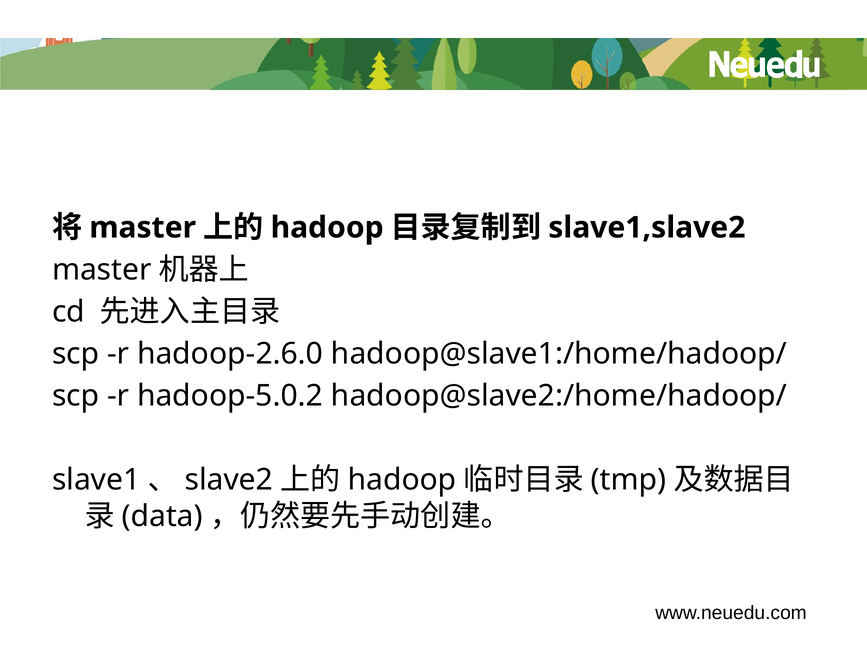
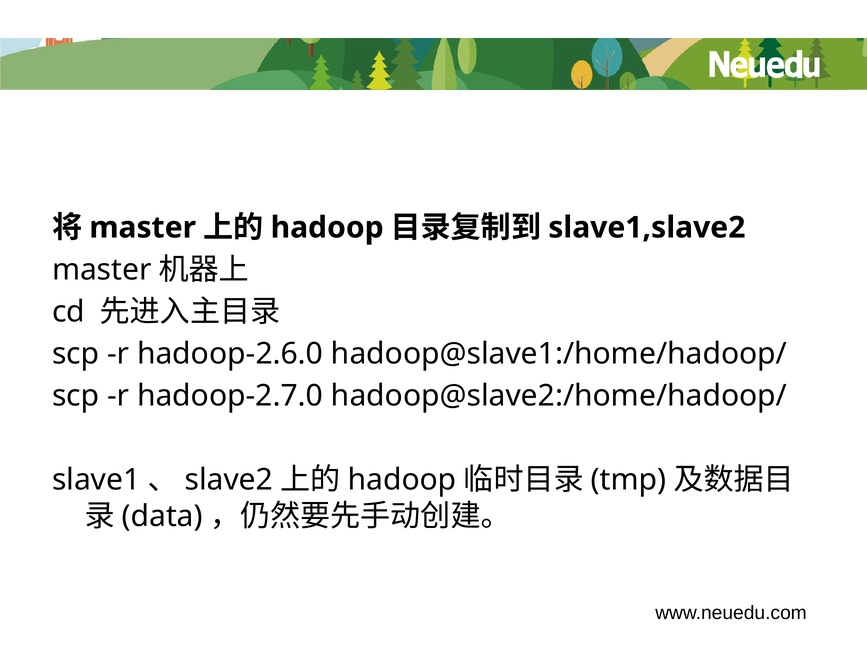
hadoop-5.0.2: hadoop-5.0.2 -> hadoop-2.7.0
